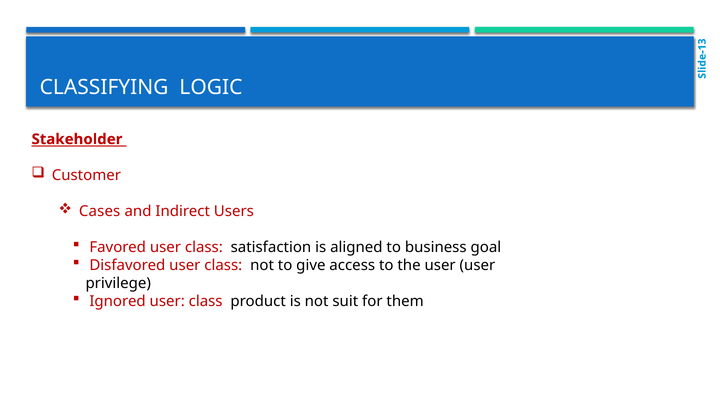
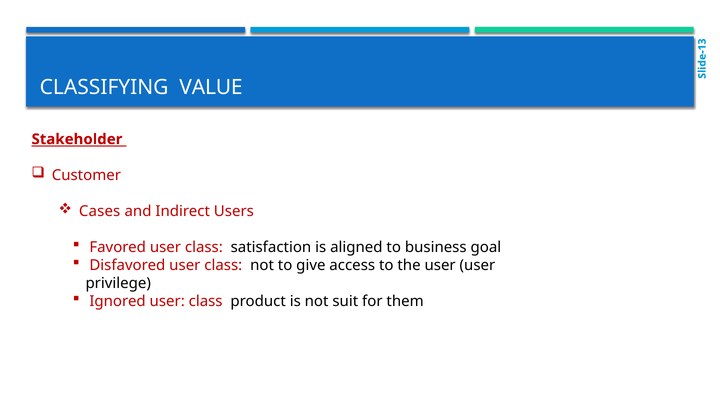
LOGIC: LOGIC -> VALUE
